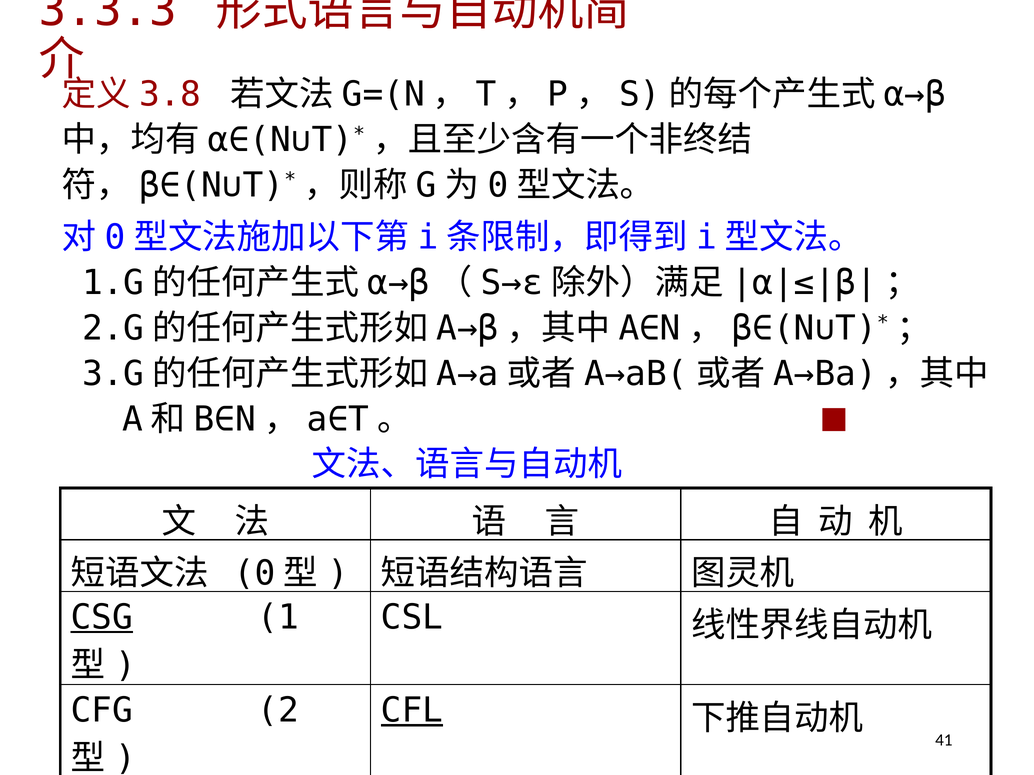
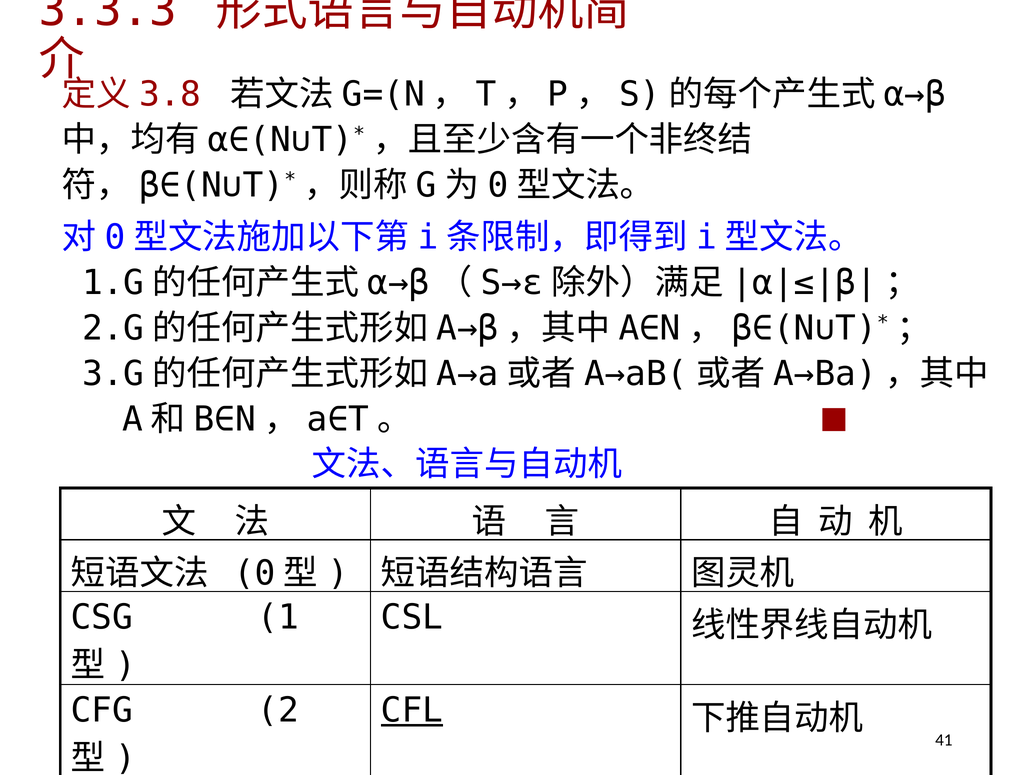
CSG underline: present -> none
